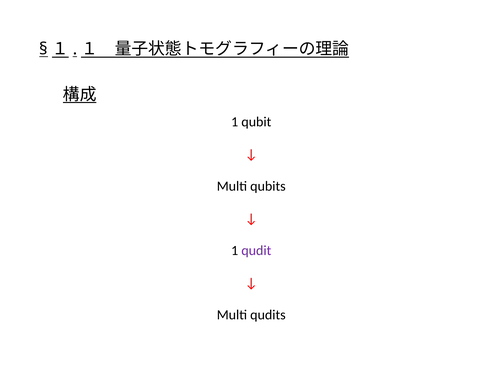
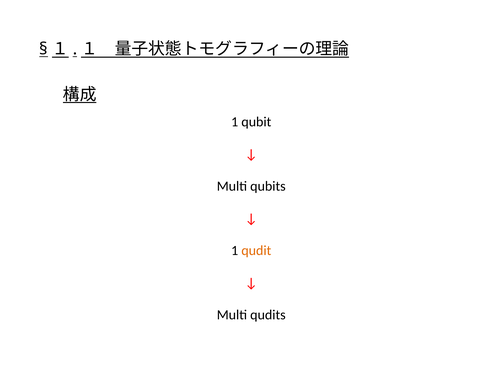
qudit colour: purple -> orange
